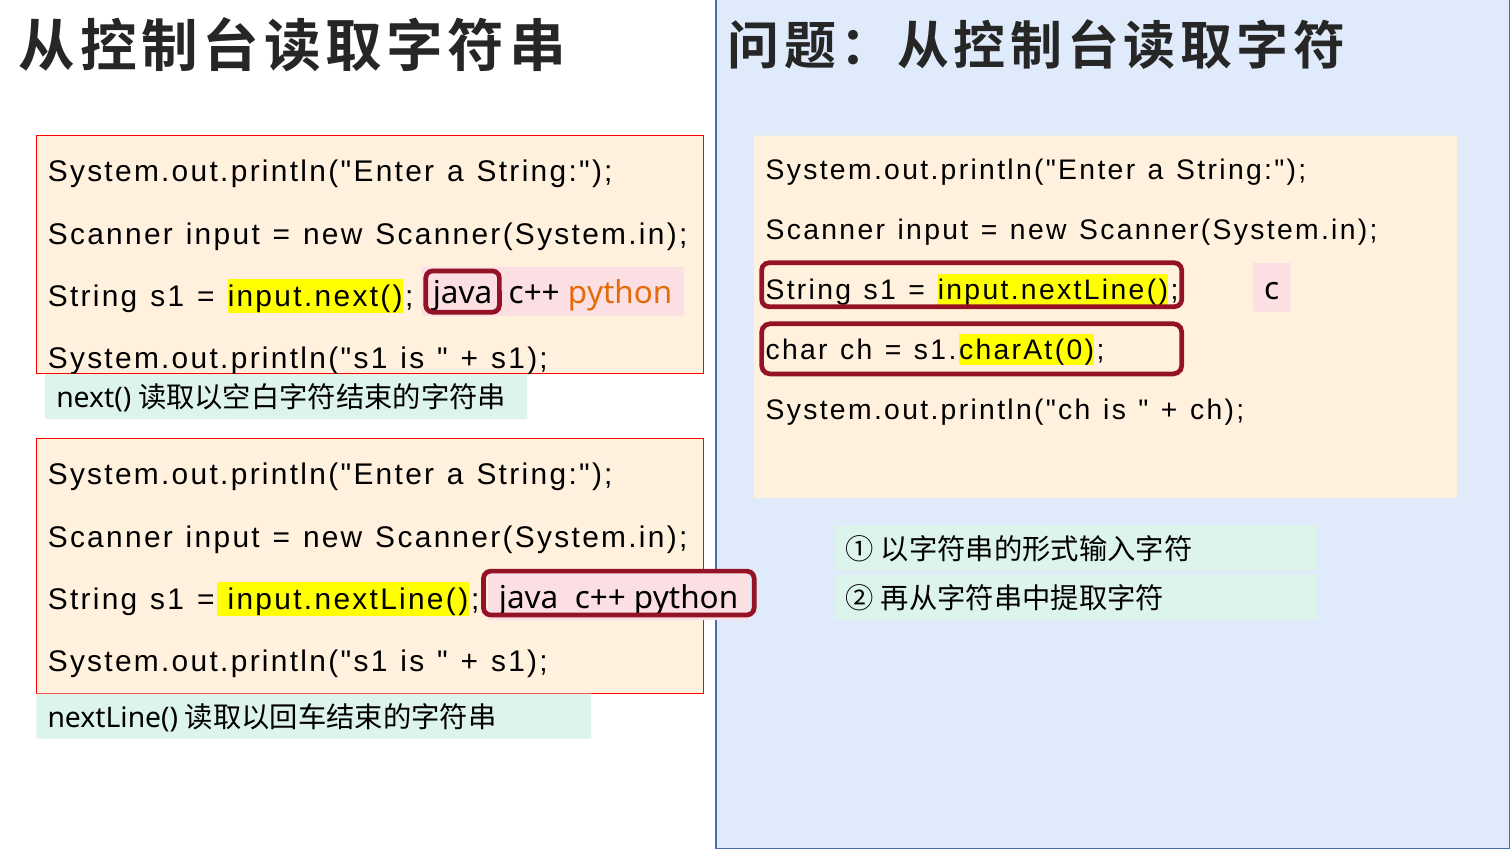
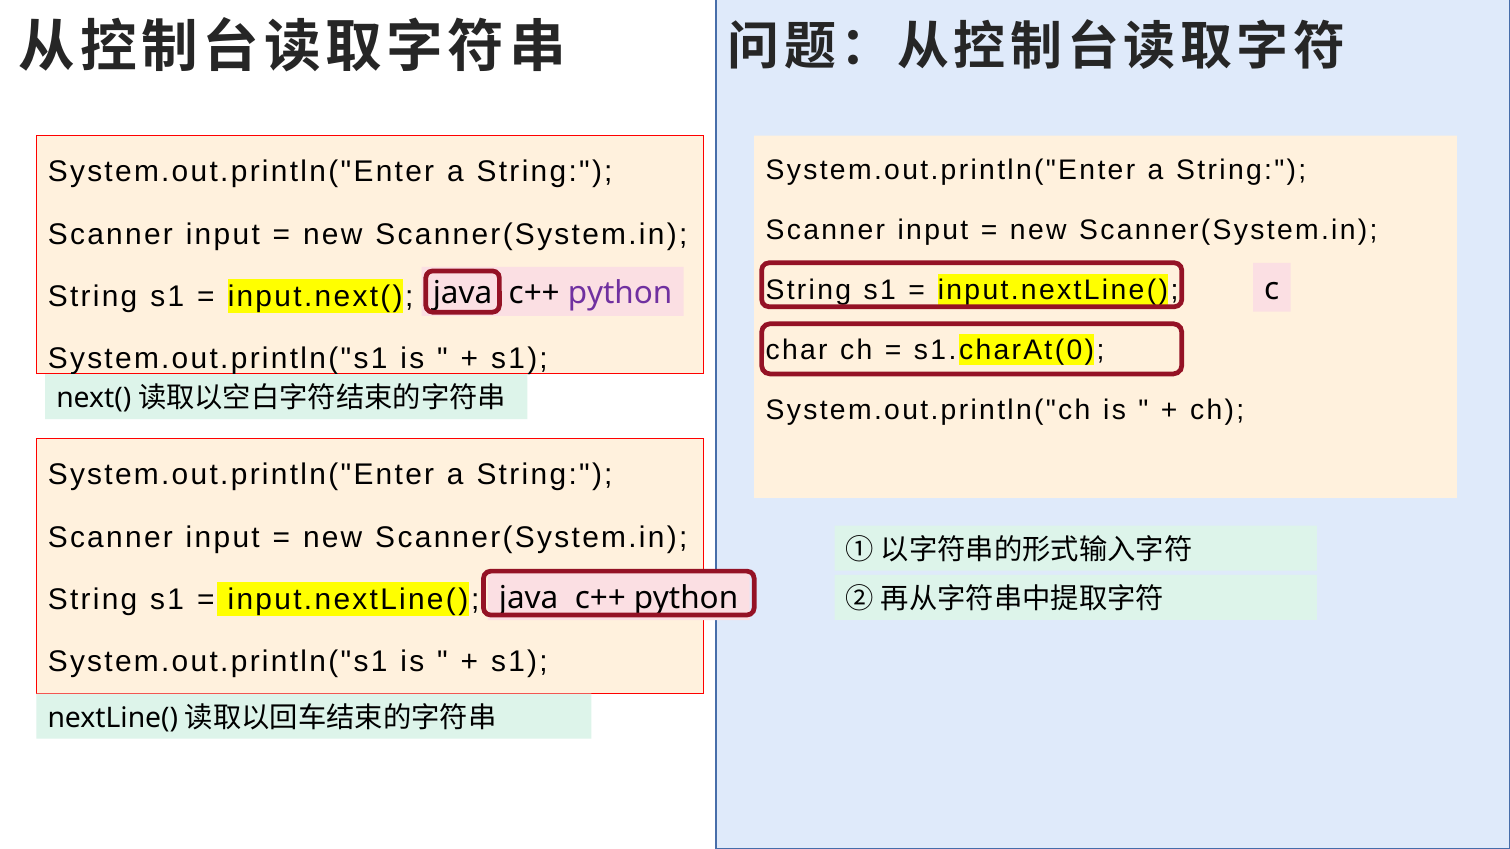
python at (620, 294) colour: orange -> purple
